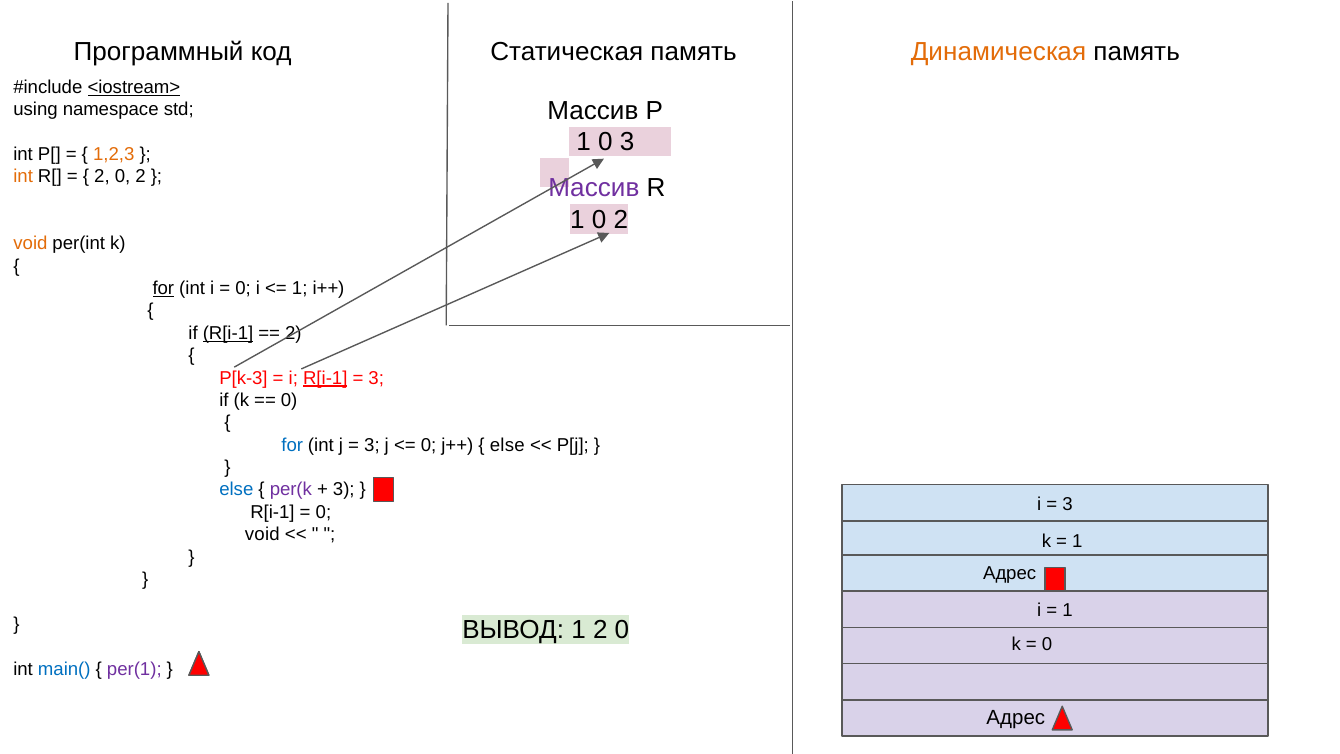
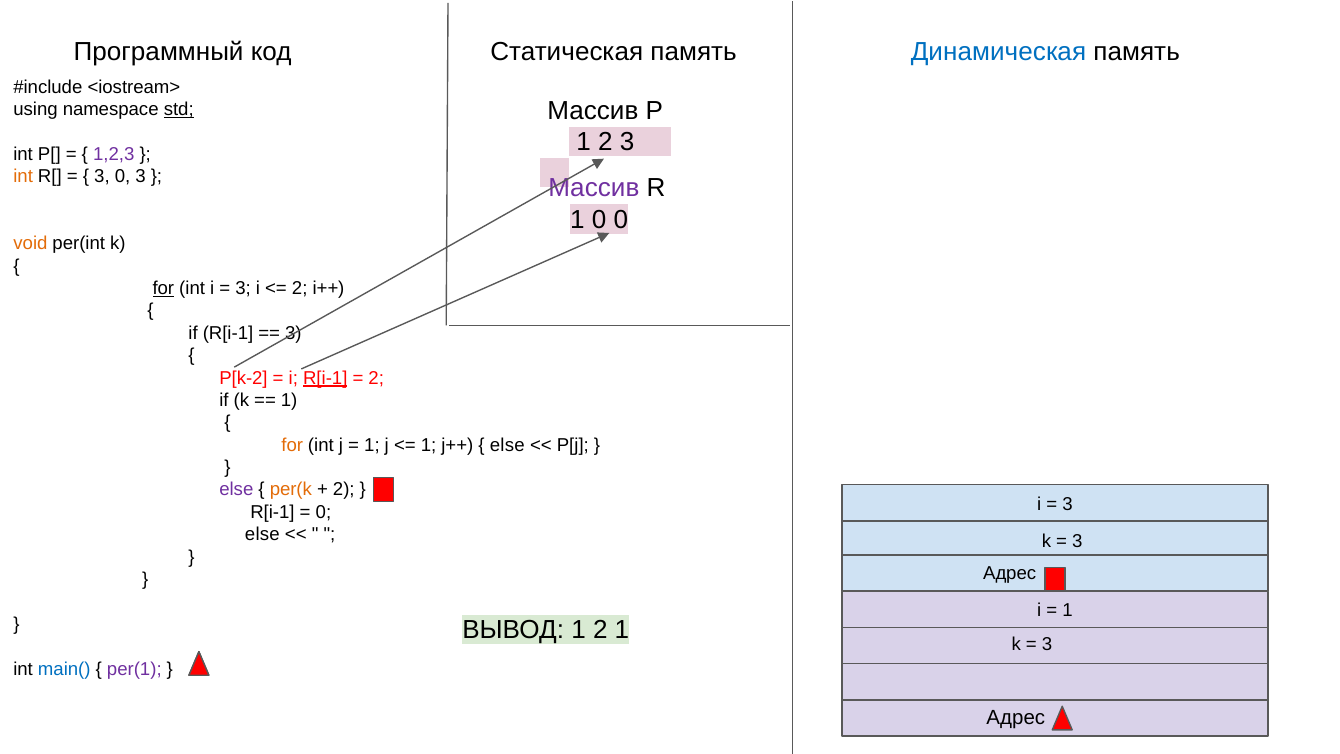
Динамическая colour: orange -> blue
<iostream> underline: present -> none
std underline: none -> present
0 at (605, 142): 0 -> 2
1,2,3 colour: orange -> purple
2 at (102, 177): 2 -> 3
2 at (140, 177): 2 -> 3
1 0 2: 2 -> 0
0 at (243, 288): 0 -> 3
1 at (300, 288): 1 -> 2
R[i-1 at (228, 333) underline: present -> none
2 at (293, 333): 2 -> 3
P[k-3: P[k-3 -> P[k-2
3 at (376, 378): 3 -> 2
0 at (289, 400): 0 -> 1
for at (292, 445) colour: blue -> orange
3 at (372, 445): 3 -> 1
0 at (429, 445): 0 -> 1
else at (236, 490) colour: blue -> purple
per(k colour: purple -> orange
3 at (344, 490): 3 -> 2
void at (262, 534): void -> else
1 at (1077, 541): 1 -> 3
1 2 0: 0 -> 1
0 at (1047, 644): 0 -> 3
